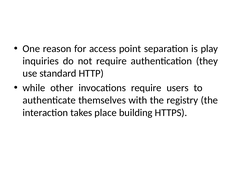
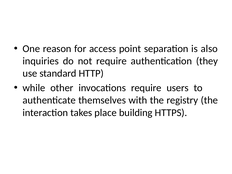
play: play -> also
